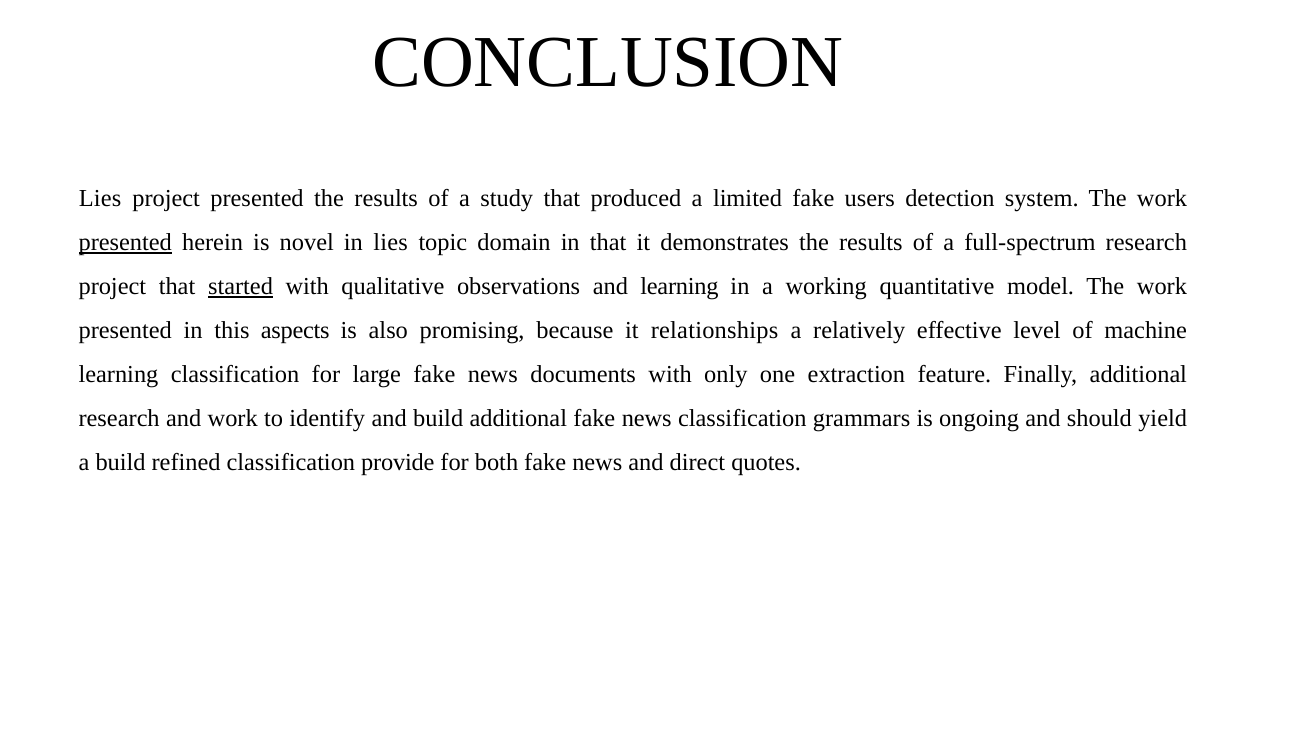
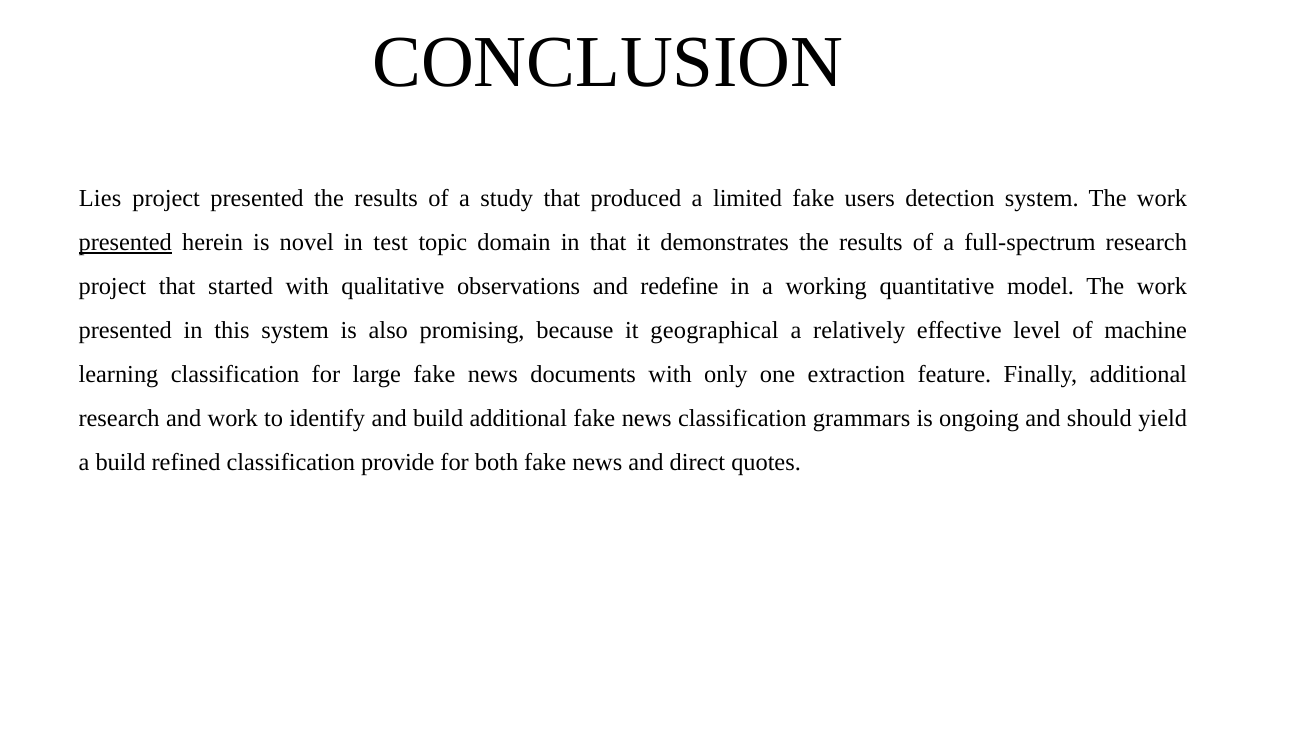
in lies: lies -> test
started underline: present -> none
and learning: learning -> redefine
this aspects: aspects -> system
relationships: relationships -> geographical
